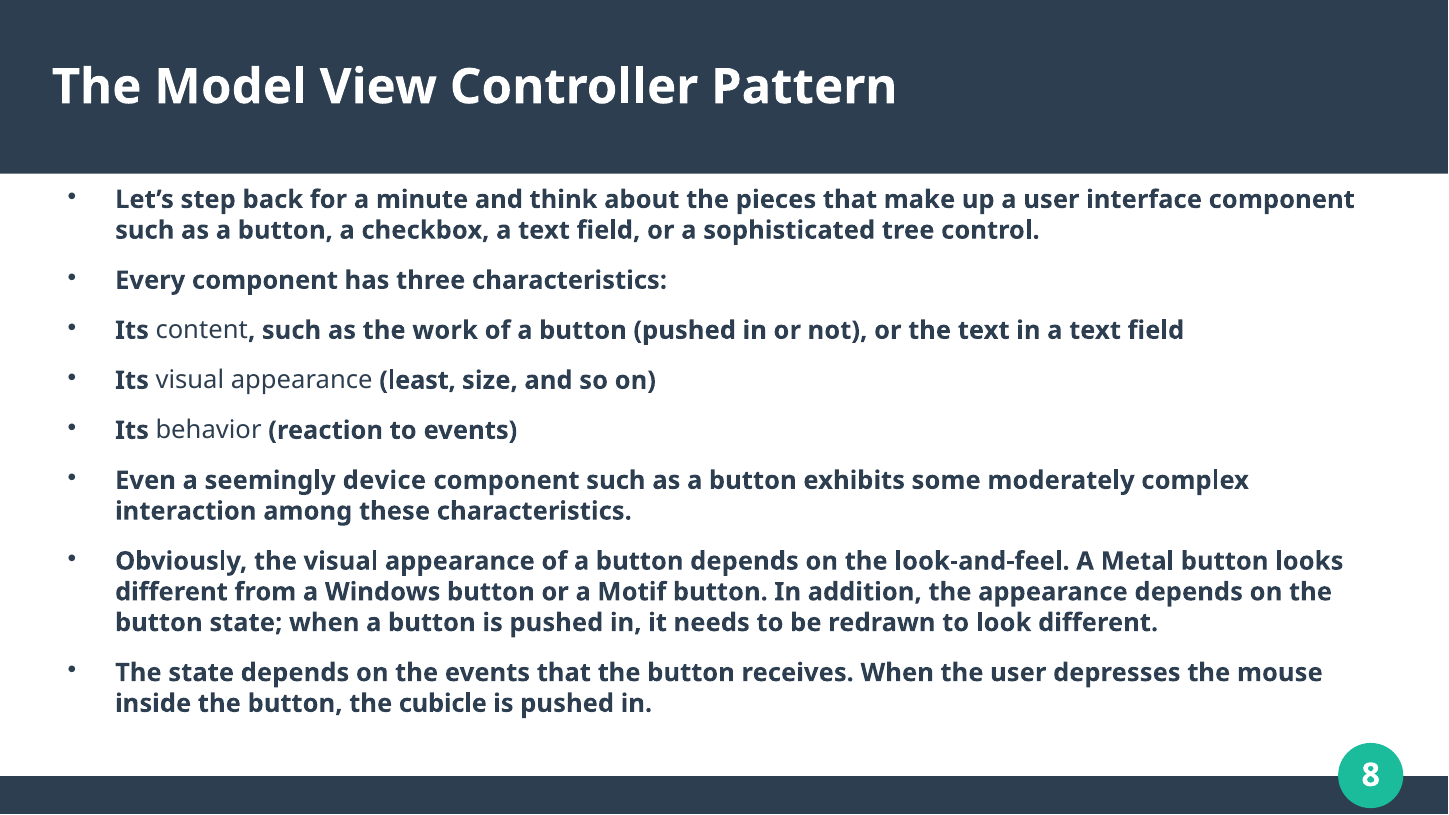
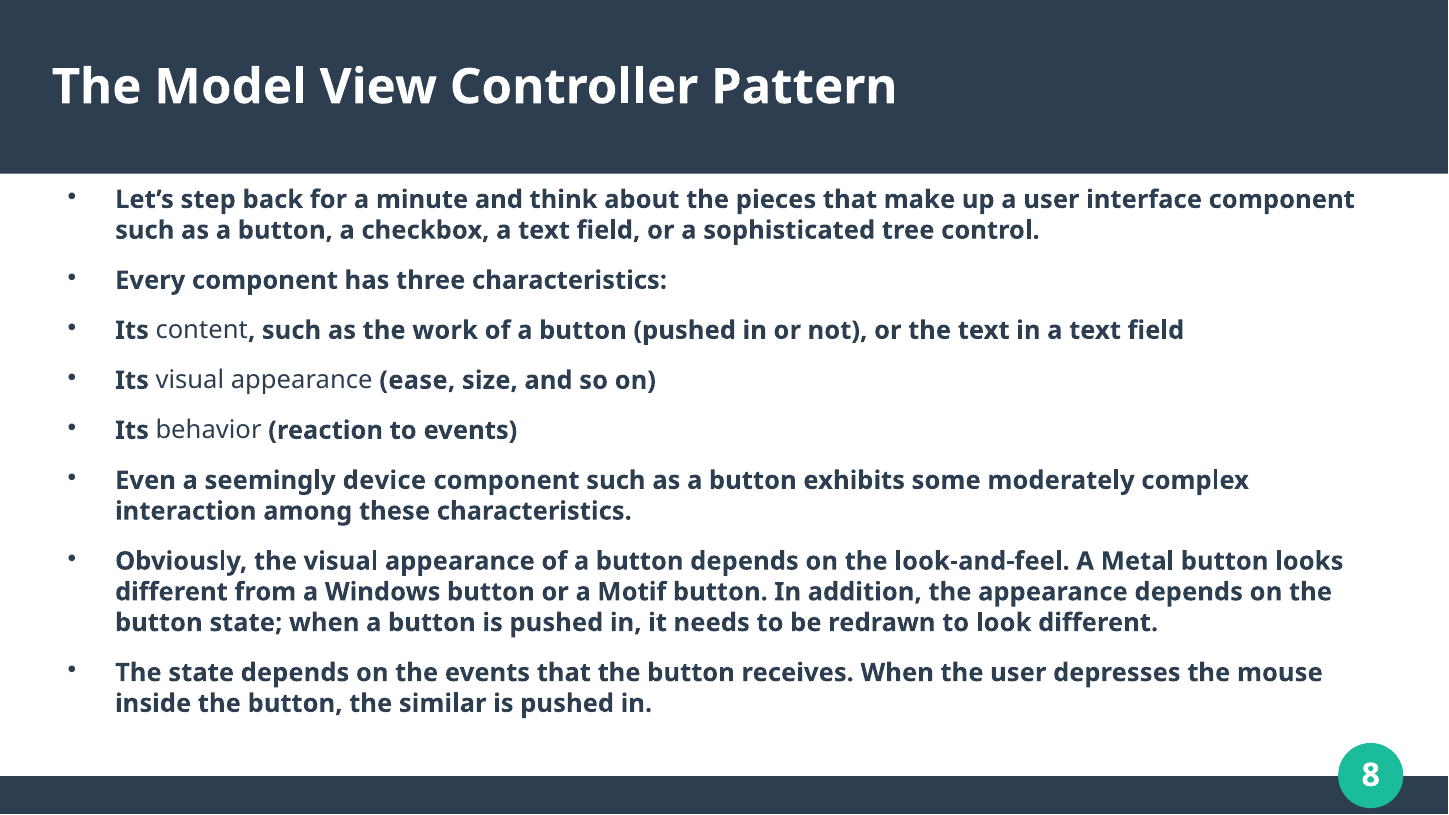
least: least -> ease
cubicle: cubicle -> similar
